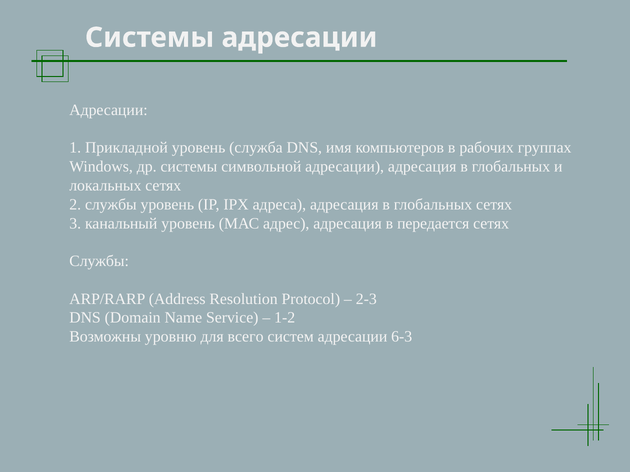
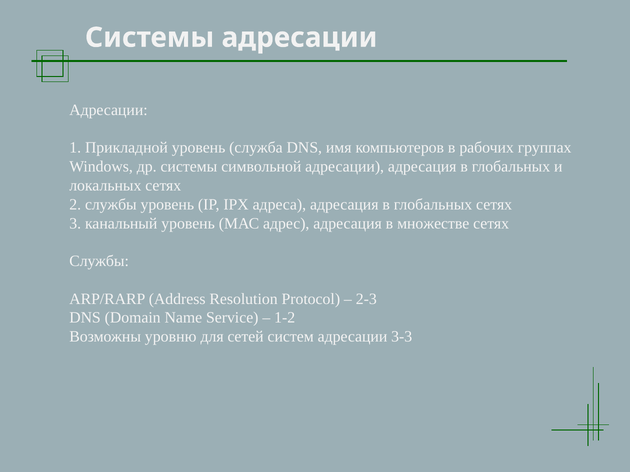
передается: передается -> множестве
всего: всего -> сетей
6-3: 6-3 -> 3-3
